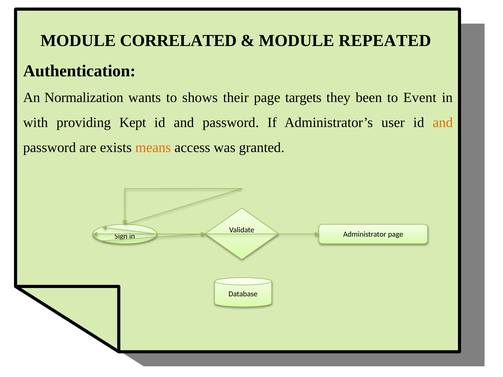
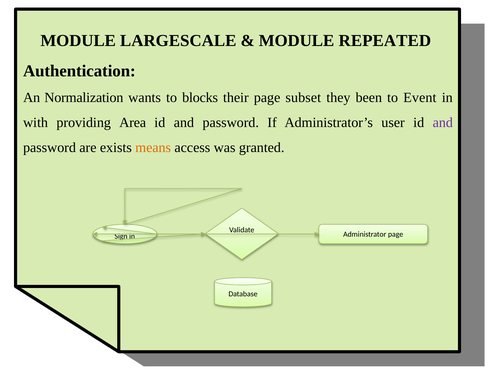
CORRELATED: CORRELATED -> LARGESCALE
shows: shows -> blocks
targets: targets -> subset
Kept: Kept -> Area
and at (443, 123) colour: orange -> purple
